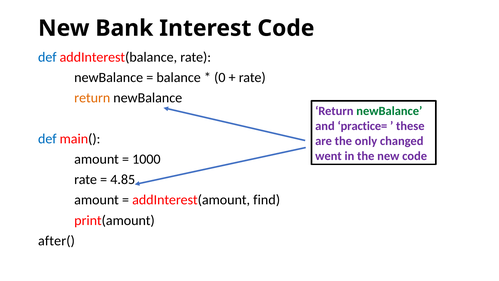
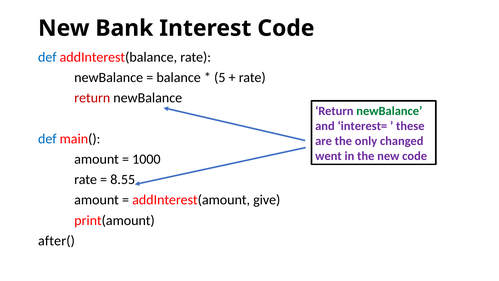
0: 0 -> 5
return at (92, 98) colour: orange -> red
practice=: practice= -> interest=
4.85: 4.85 -> 8.55
find: find -> give
